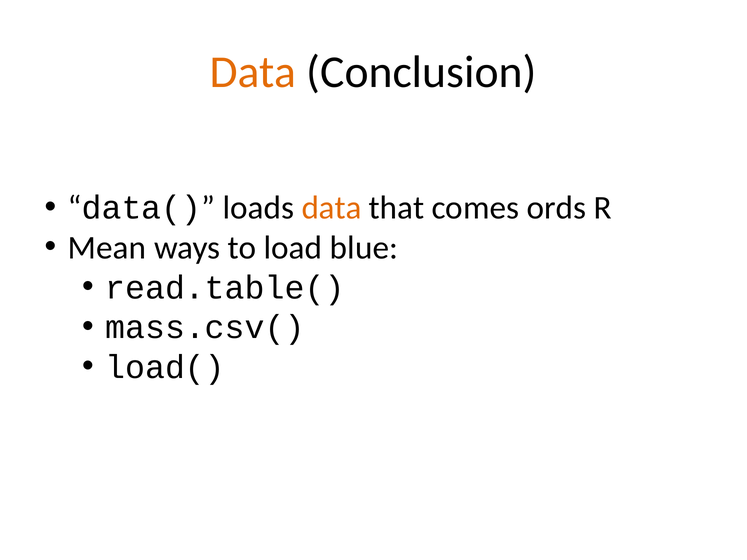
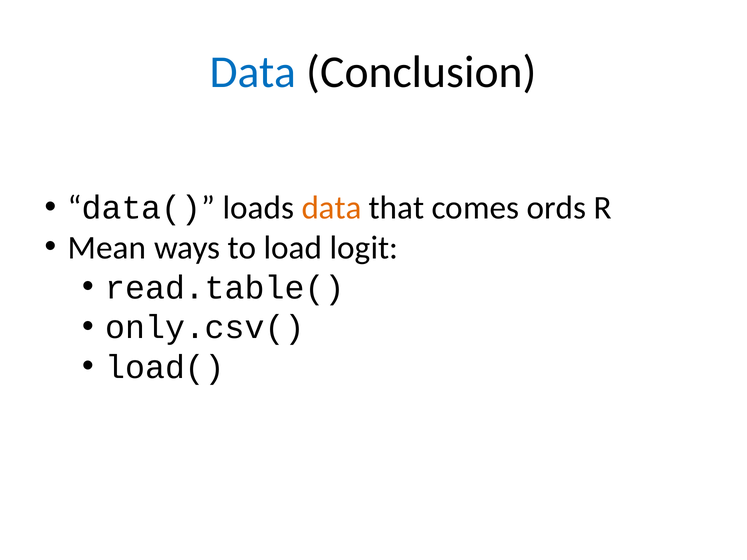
Data at (253, 72) colour: orange -> blue
blue: blue -> logit
mass.csv(: mass.csv( -> only.csv(
